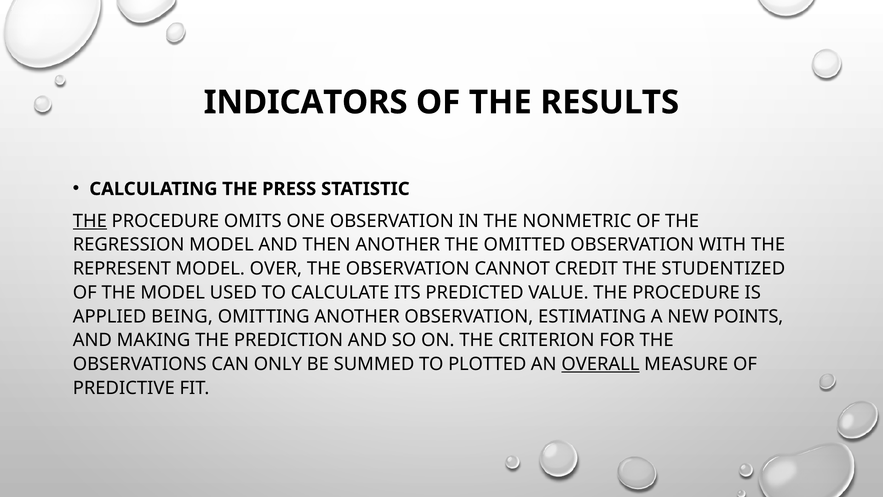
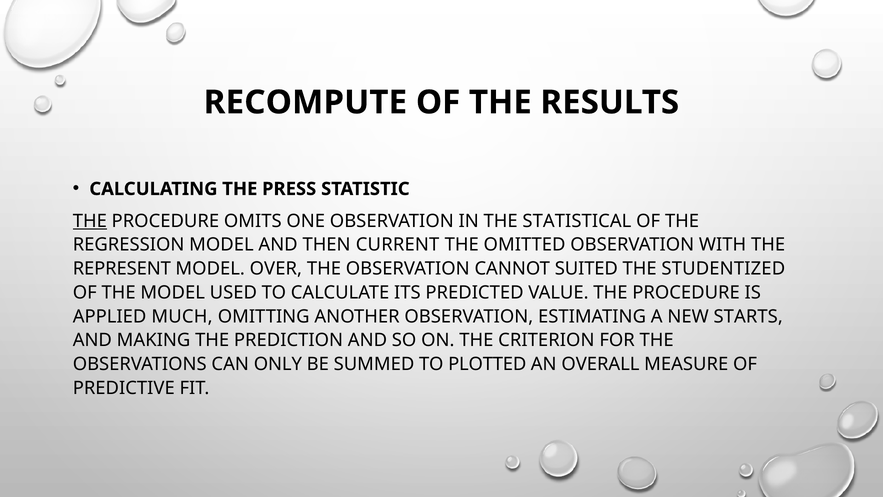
INDICATORS: INDICATORS -> RECOMPUTE
NONMETRIC: NONMETRIC -> STATISTICAL
THEN ANOTHER: ANOTHER -> CURRENT
CREDIT: CREDIT -> SUITED
BEING: BEING -> MUCH
POINTS: POINTS -> STARTS
OVERALL underline: present -> none
